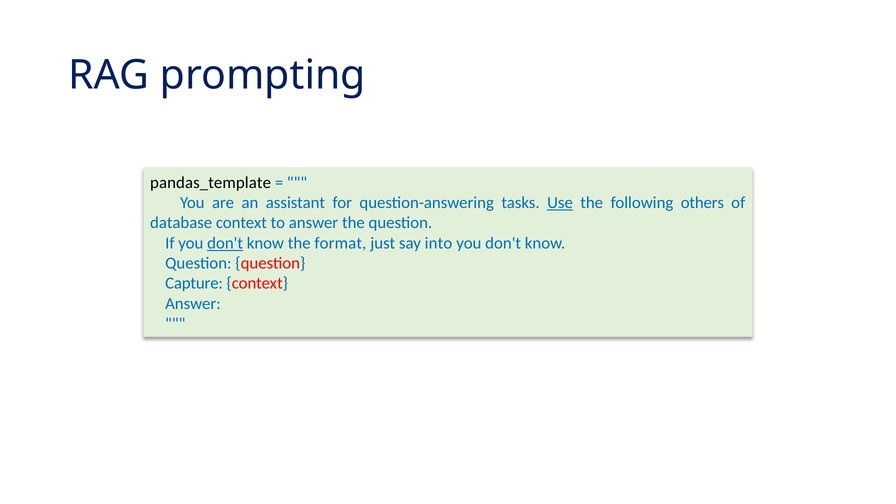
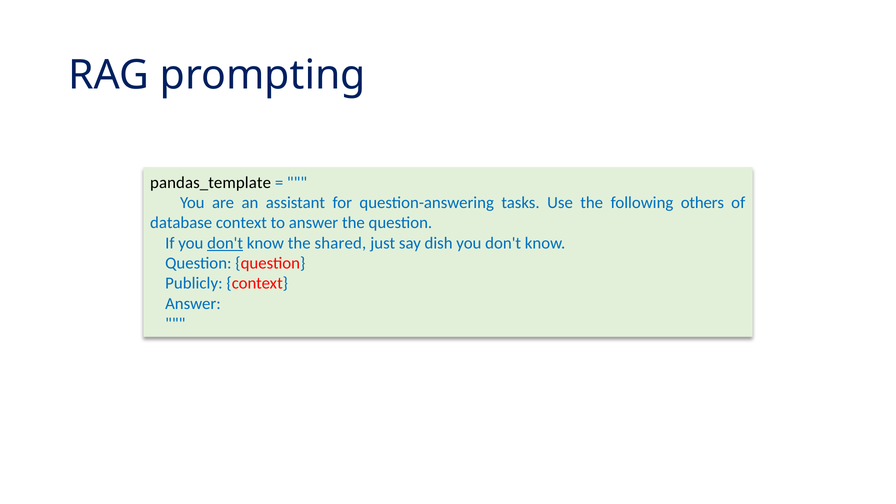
Use underline: present -> none
format: format -> shared
into: into -> dish
Capture: Capture -> Publicly
